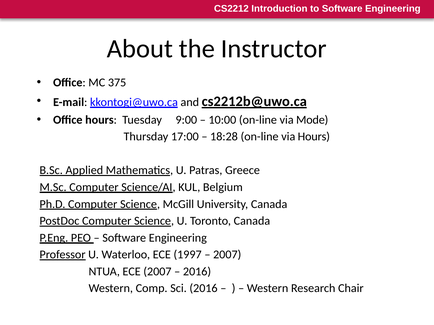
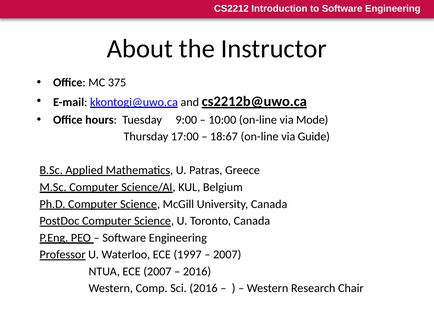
18:28: 18:28 -> 18:67
via Hours: Hours -> Guide
